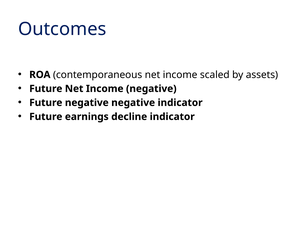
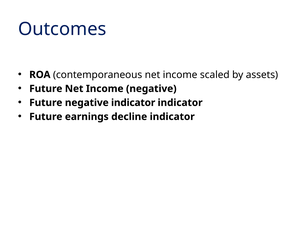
negative negative: negative -> indicator
